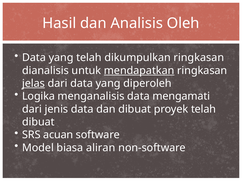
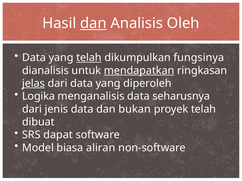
dan at (93, 23) underline: none -> present
telah at (89, 58) underline: none -> present
dikumpulkan ringkasan: ringkasan -> fungsinya
mengamati: mengamati -> seharusnya
dan dibuat: dibuat -> bukan
acuan: acuan -> dapat
